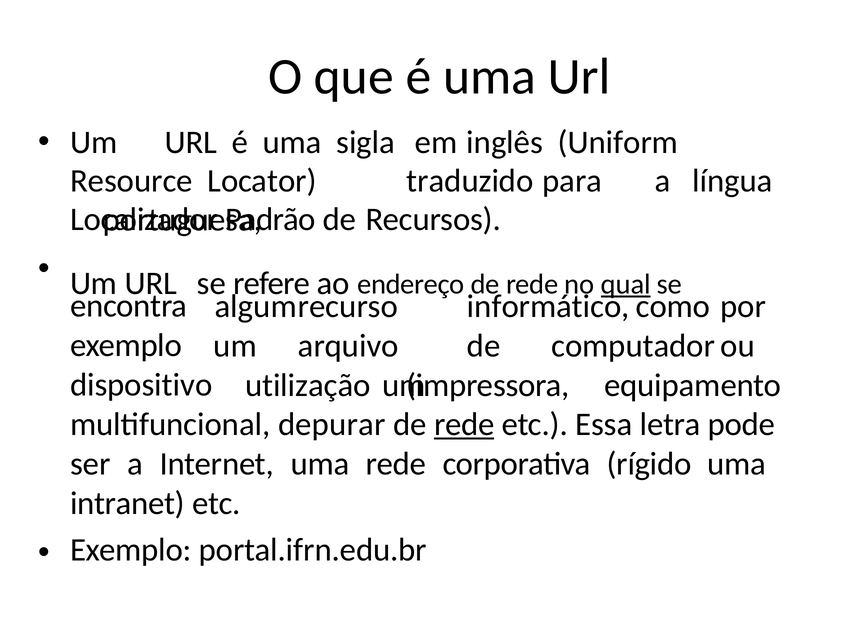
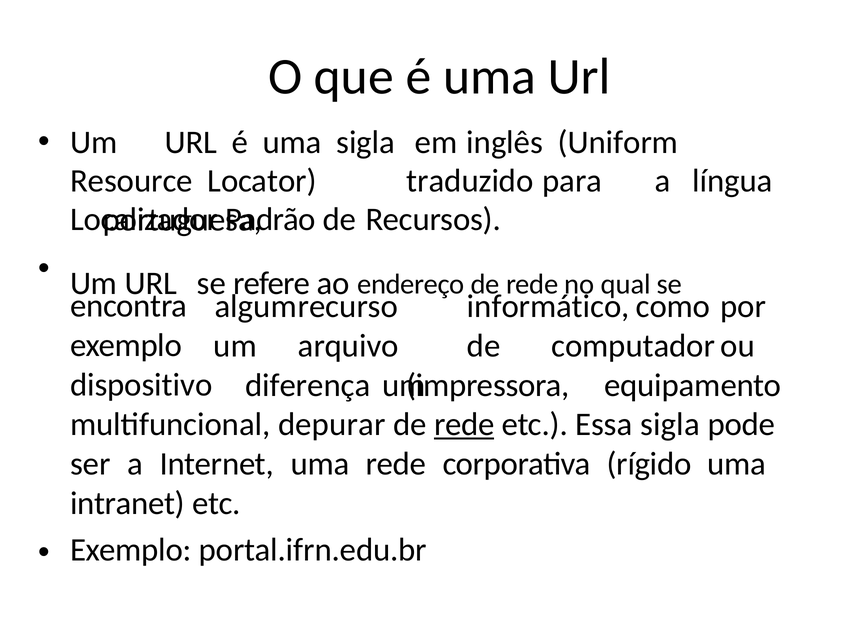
qual underline: present -> none
utilização: utilização -> diferença
Essa letra: letra -> sigla
